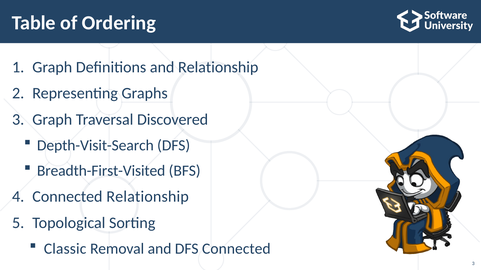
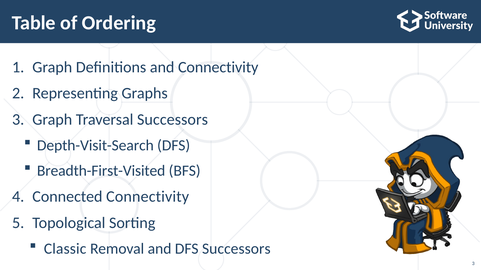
and Relationship: Relationship -> Connectivity
Traversal Discovered: Discovered -> Successors
Connected Relationship: Relationship -> Connectivity
DFS Connected: Connected -> Successors
